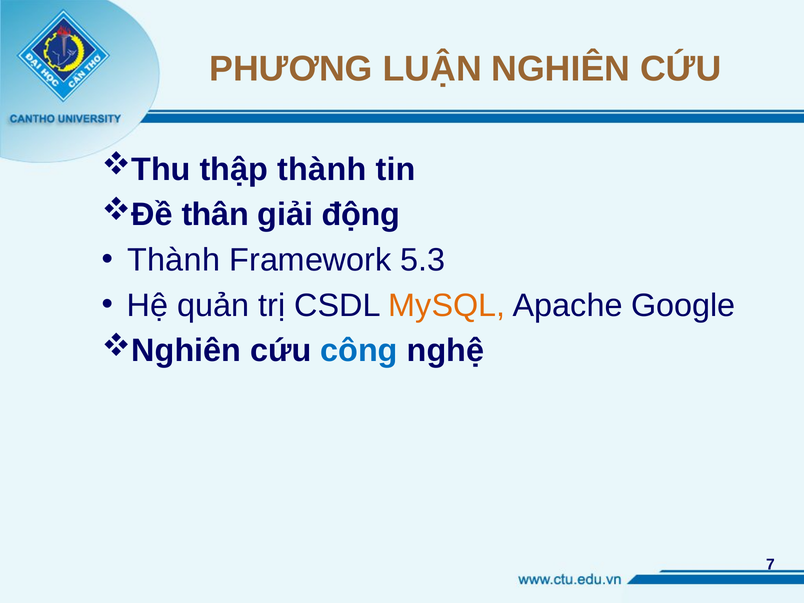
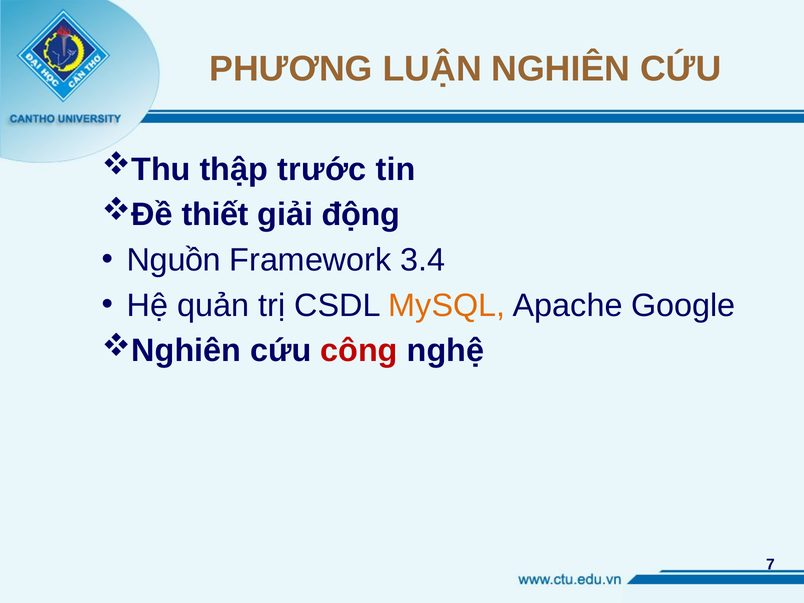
thập thành: thành -> trước
thân: thân -> thiết
Thành at (174, 260): Thành -> Nguồn
5.3: 5.3 -> 3.4
công colour: blue -> red
